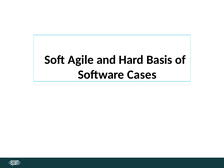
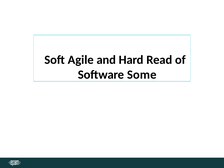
Basis: Basis -> Read
Cases: Cases -> Some
